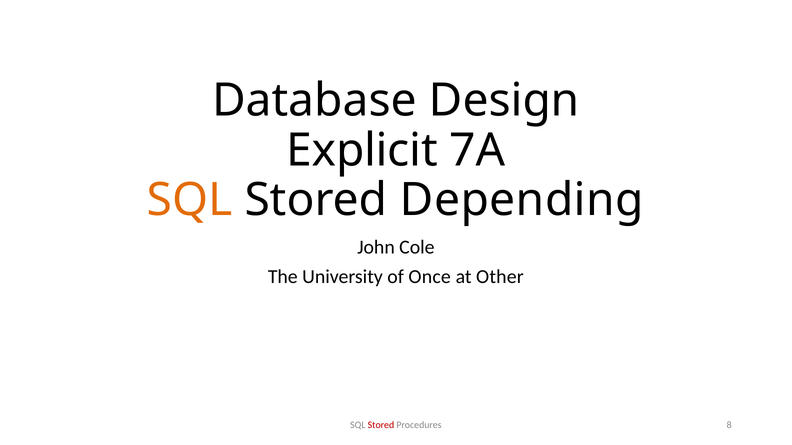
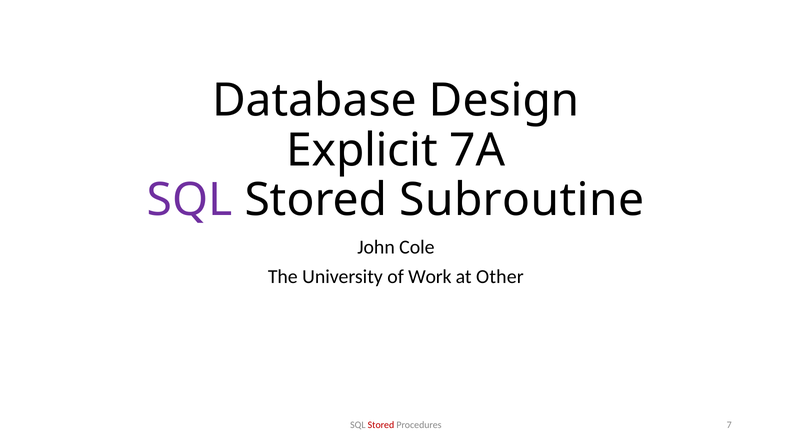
SQL at (190, 200) colour: orange -> purple
Depending: Depending -> Subroutine
Once: Once -> Work
8: 8 -> 7
